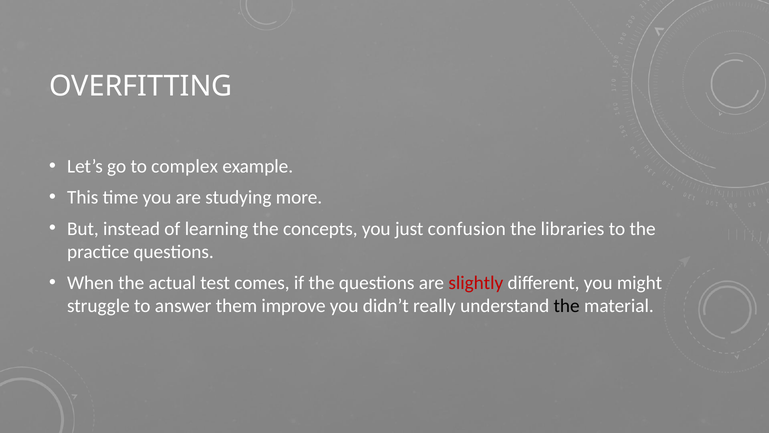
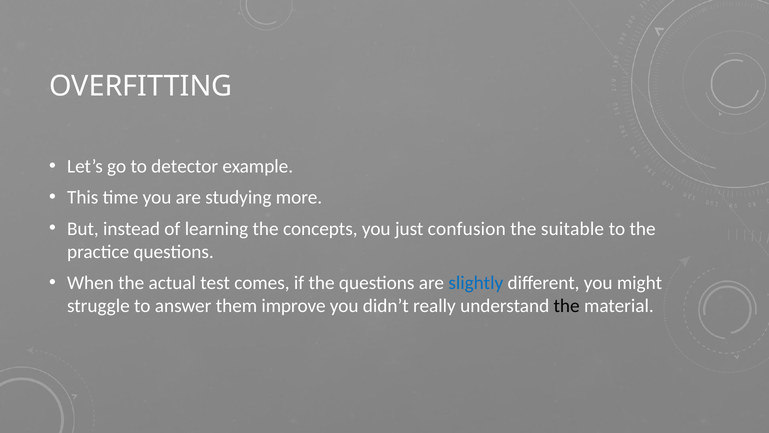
complex: complex -> detector
libraries: libraries -> suitable
slightly colour: red -> blue
